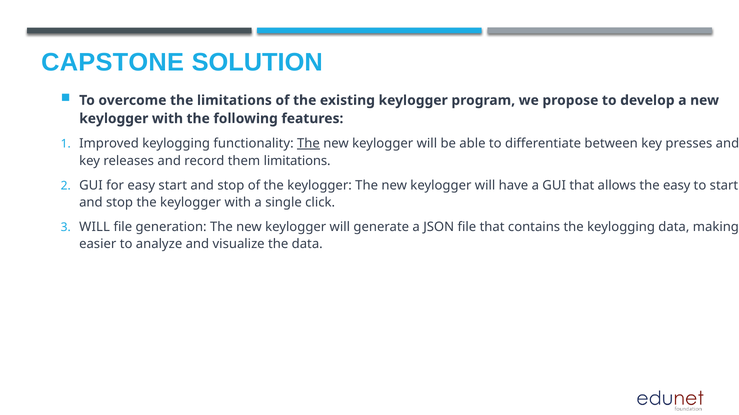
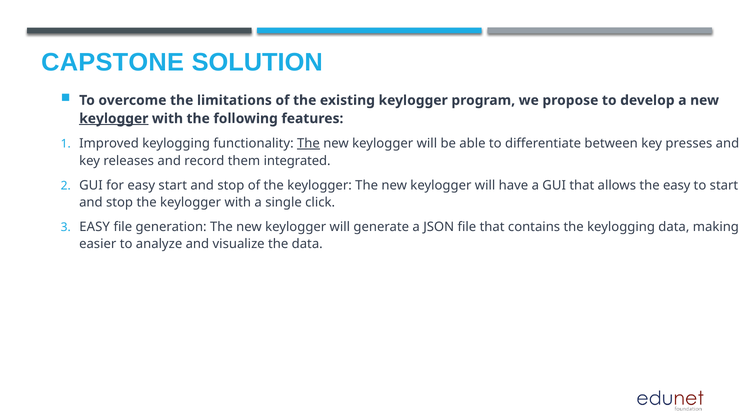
keylogger at (114, 119) underline: none -> present
them limitations: limitations -> integrated
WILL at (95, 227): WILL -> EASY
